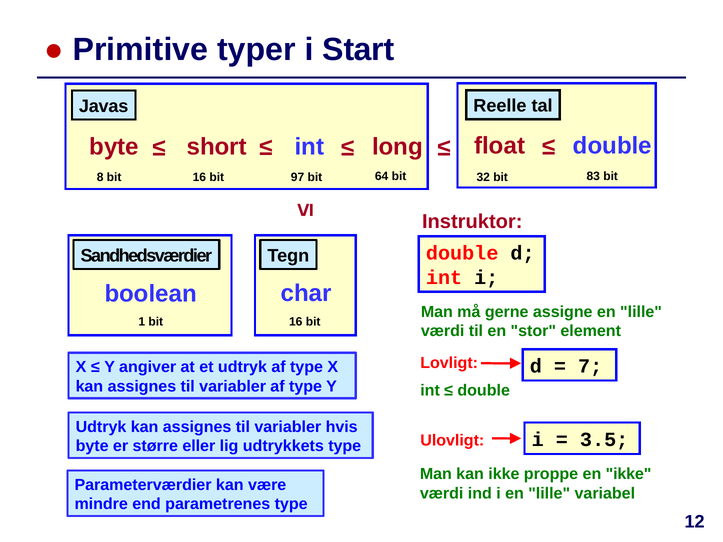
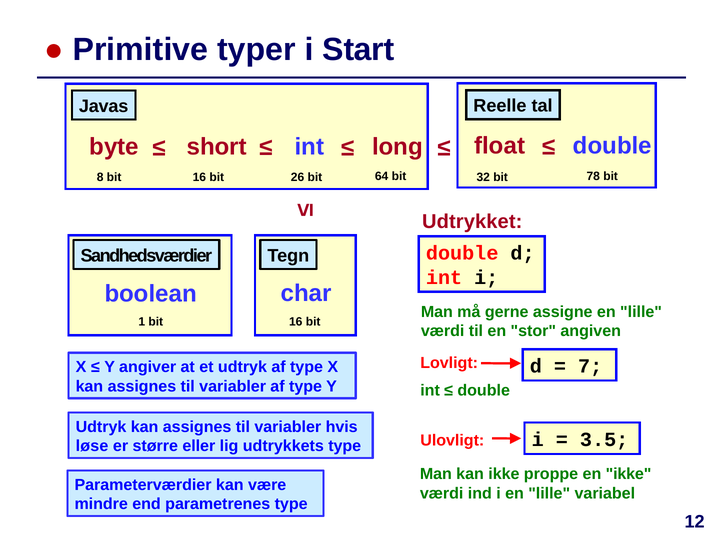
97: 97 -> 26
83: 83 -> 78
Instruktor: Instruktor -> Udtrykket
element: element -> angiven
byte at (92, 446): byte -> løse
